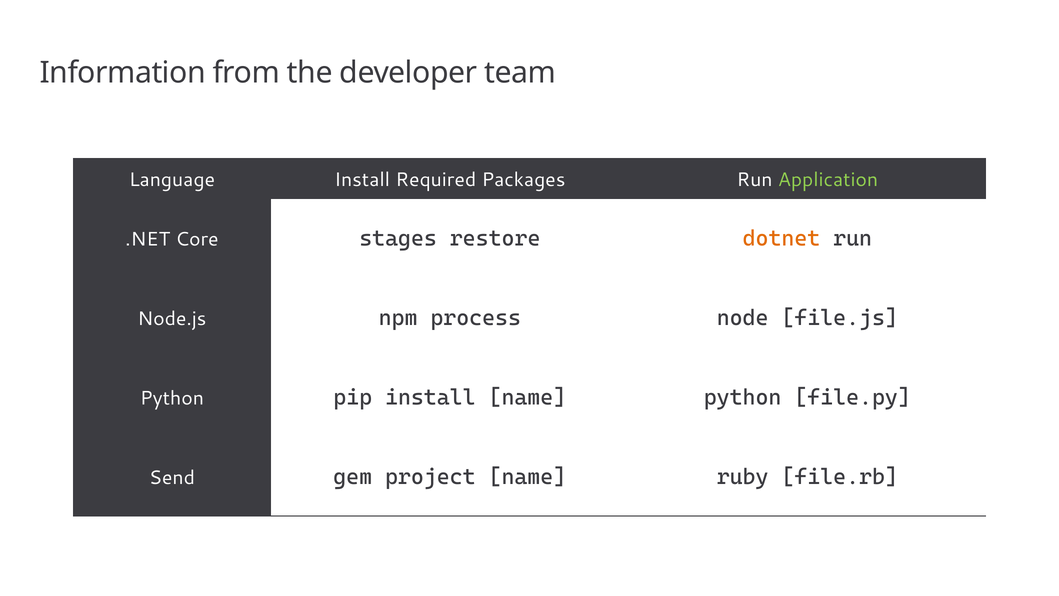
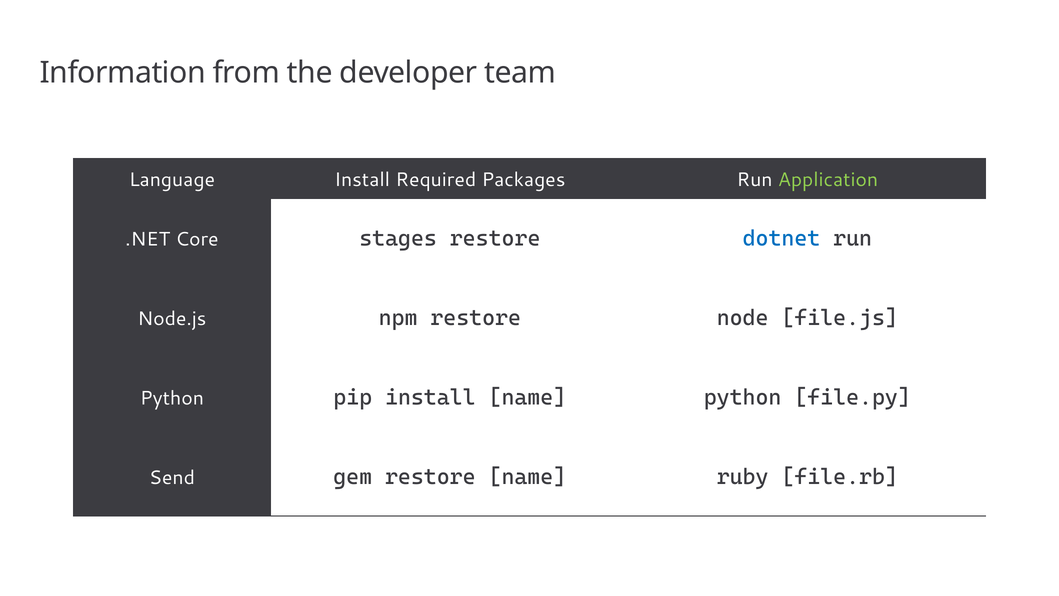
dotnet colour: orange -> blue
npm process: process -> restore
gem project: project -> restore
